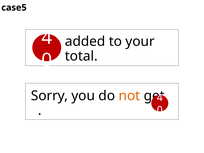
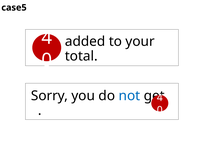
not colour: orange -> blue
